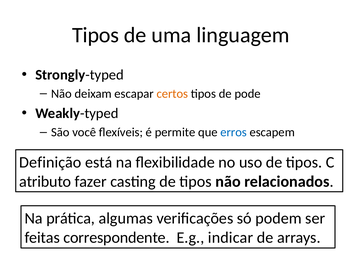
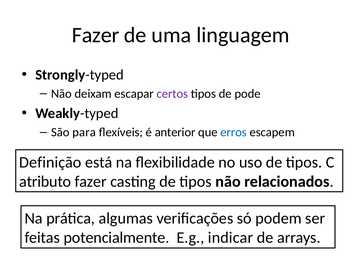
Tipos at (96, 35): Tipos -> Fazer
certos colour: orange -> purple
você: você -> para
permite: permite -> anterior
correspondente: correspondente -> potencialmente
